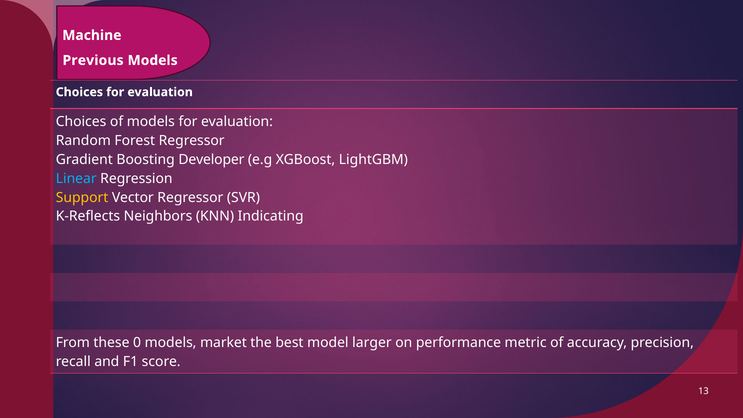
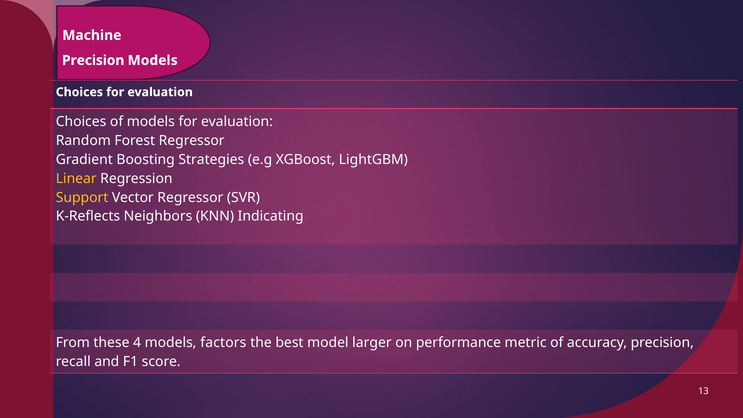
Previous at (93, 60): Previous -> Precision
Developer: Developer -> Strategies
Linear colour: light blue -> yellow
0: 0 -> 4
market: market -> factors
